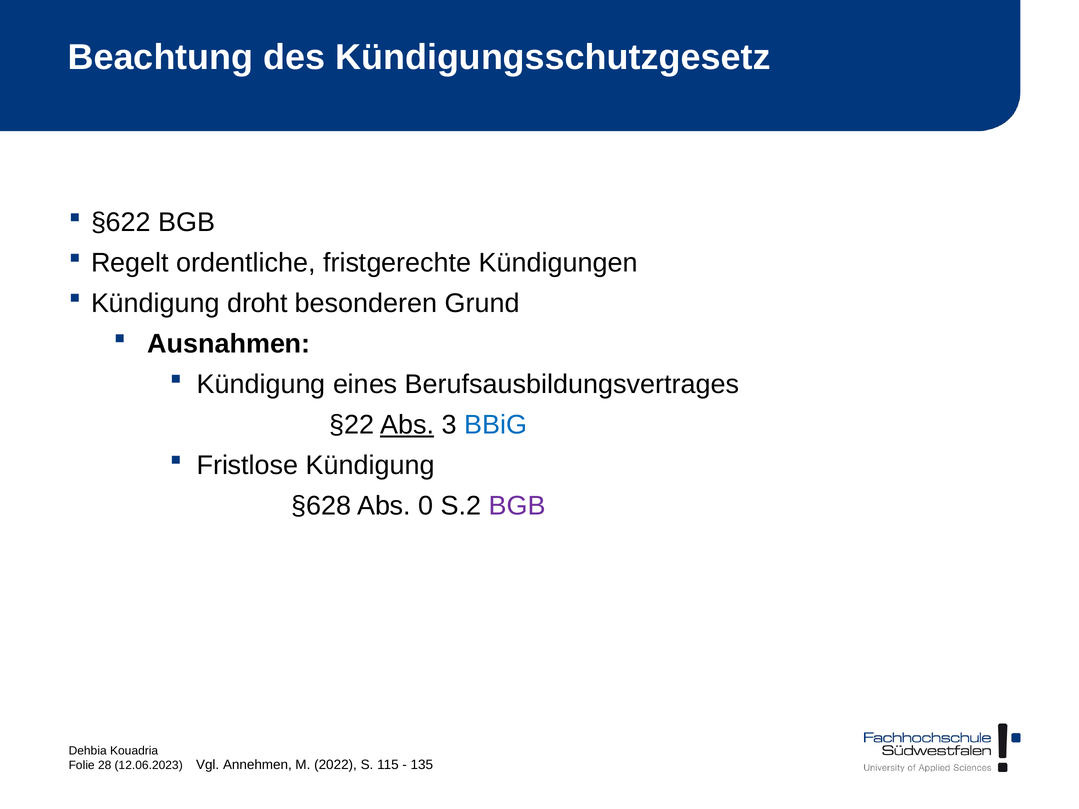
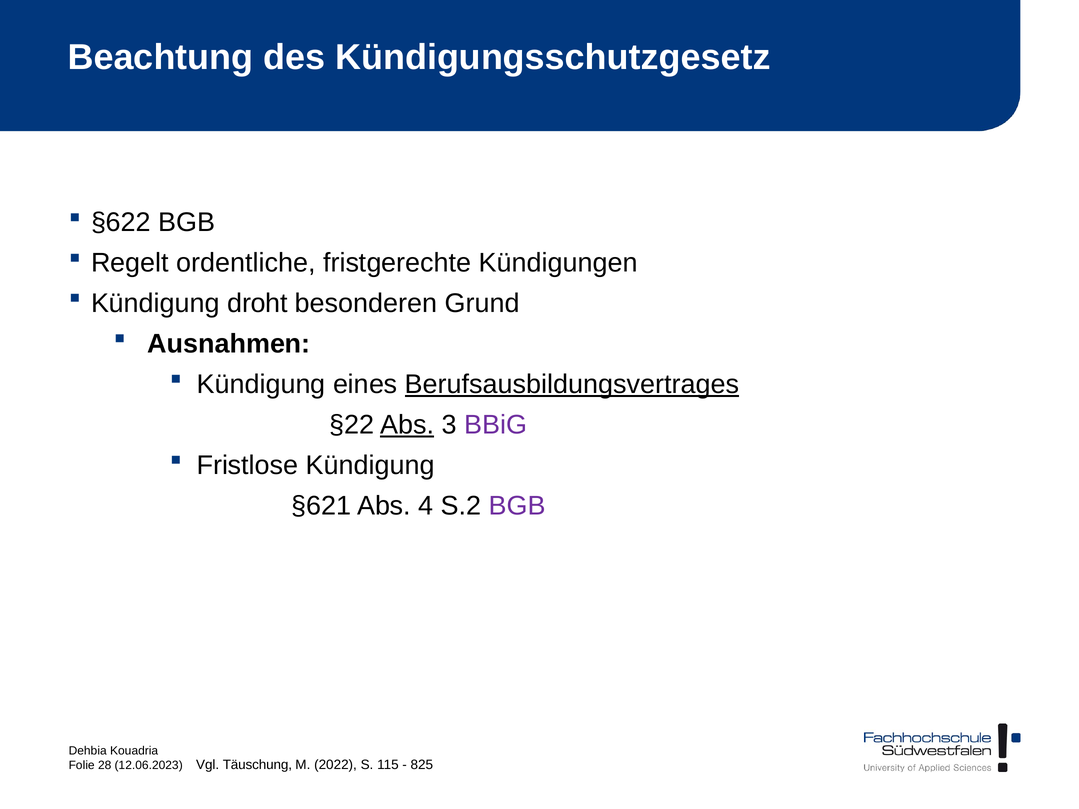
Berufsausbildungsvertrages underline: none -> present
BBiG colour: blue -> purple
§628: §628 -> §621
0: 0 -> 4
Annehmen: Annehmen -> Täuschung
135: 135 -> 825
